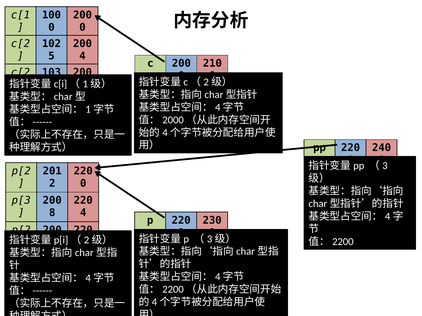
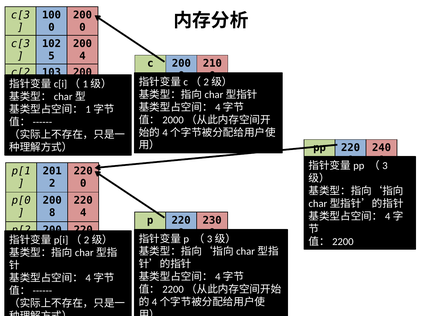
c[1 at (21, 15): c[1 -> c[3
c[2 at (21, 44): c[2 -> c[3
p[2 at (21, 171): p[2 -> p[1
p[3 at (21, 201): p[3 -> p[0
